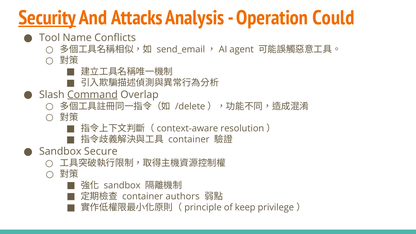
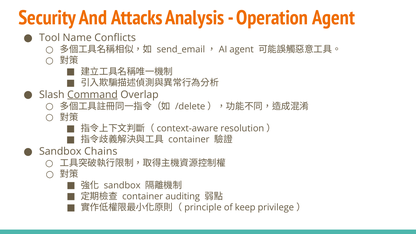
Security underline: present -> none
Operation Could: Could -> Agent
Secure: Secure -> Chains
authors: authors -> auditing
